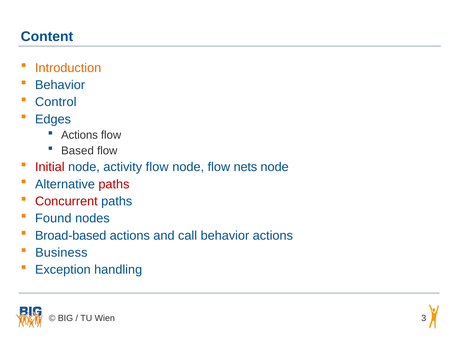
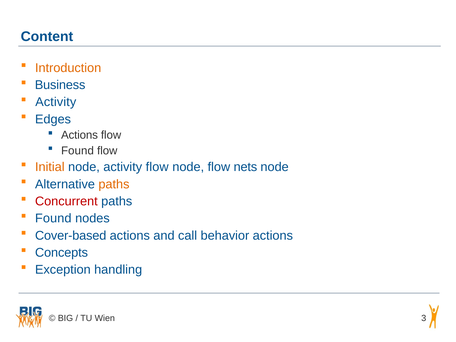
Behavior at (60, 85): Behavior -> Business
Control at (56, 102): Control -> Activity
Based at (77, 151): Based -> Found
Initial colour: red -> orange
paths at (114, 184) colour: red -> orange
Broad-based: Broad-based -> Cover-based
Business: Business -> Concepts
